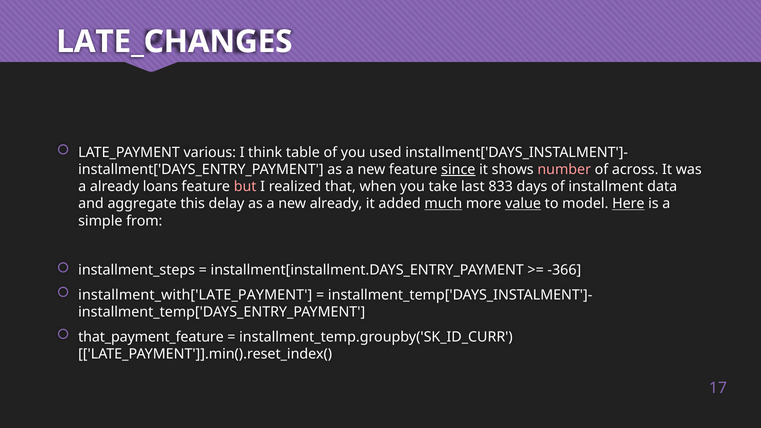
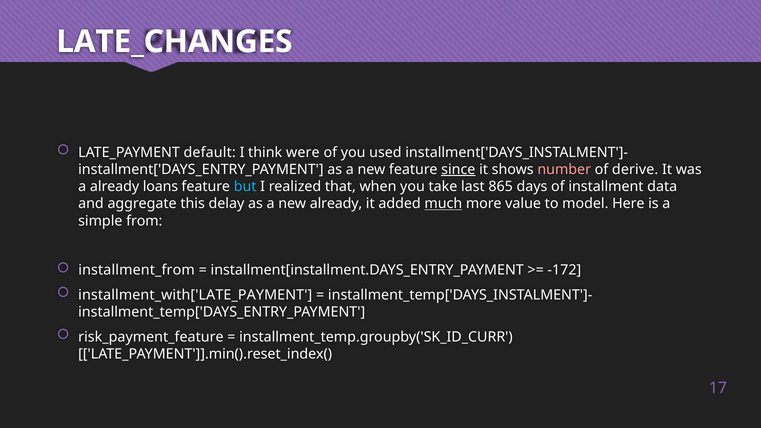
various: various -> default
table: table -> were
across: across -> derive
but colour: pink -> light blue
833: 833 -> 865
value underline: present -> none
Here underline: present -> none
installment_steps: installment_steps -> installment_from
-366: -366 -> -172
that_payment_feature: that_payment_feature -> risk_payment_feature
